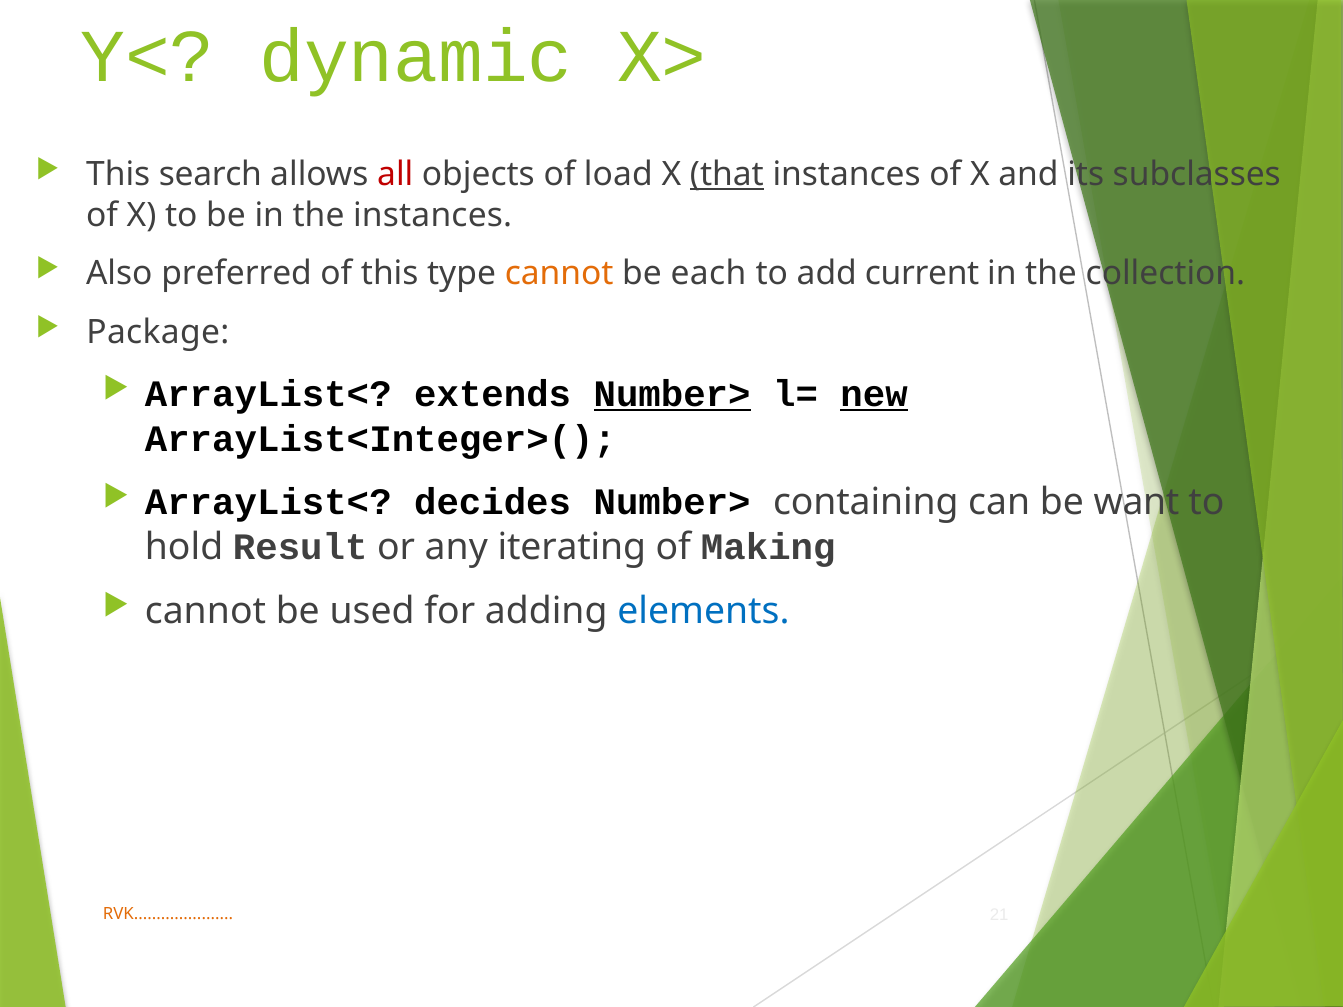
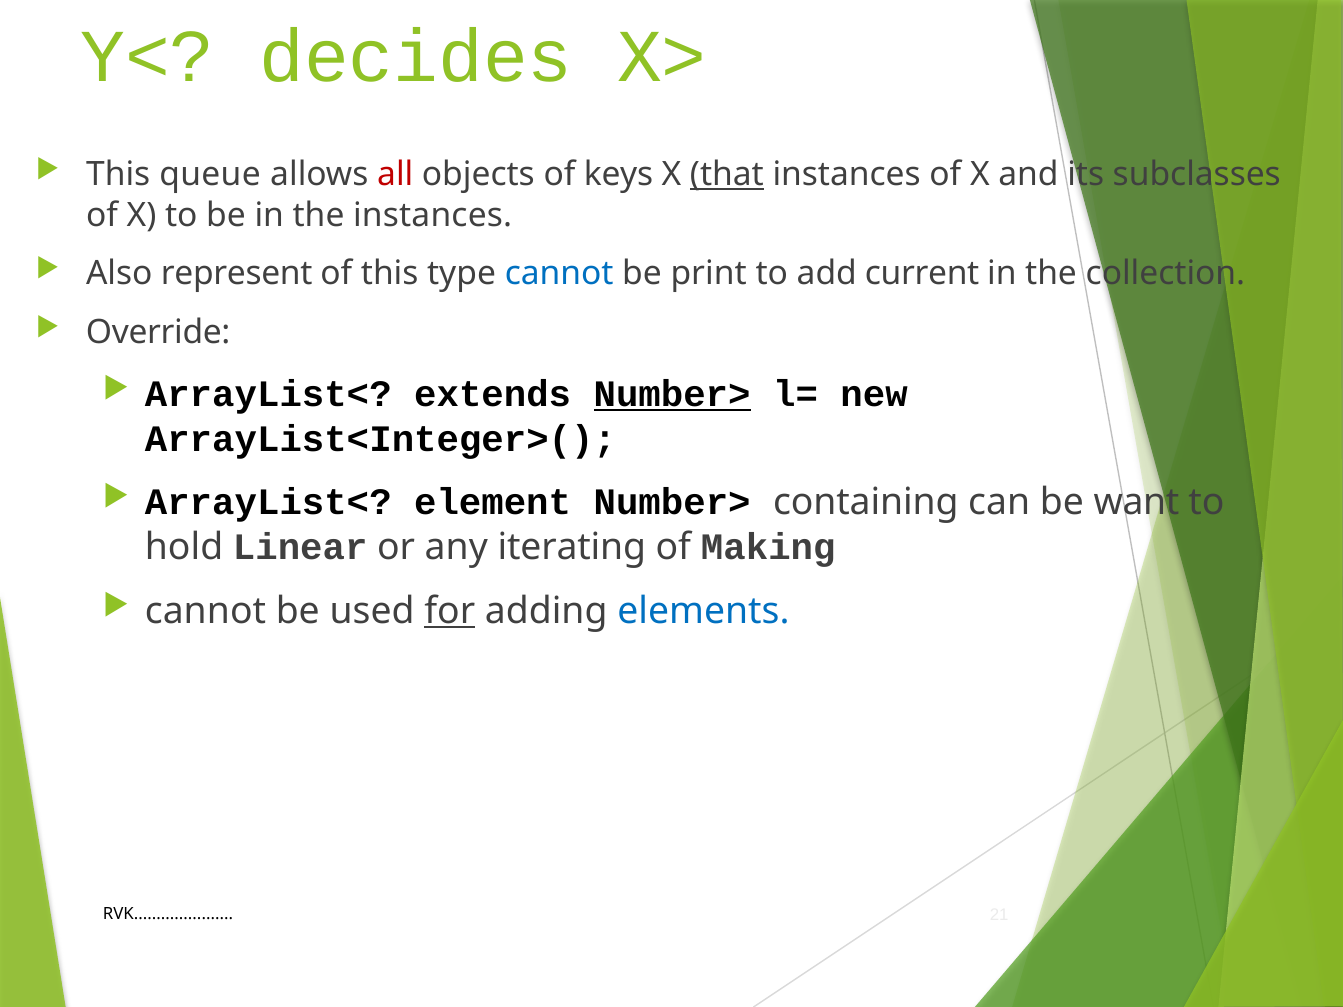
dynamic: dynamic -> decides
search: search -> queue
load: load -> keys
preferred: preferred -> represent
cannot at (559, 274) colour: orange -> blue
each: each -> print
Package: Package -> Override
new underline: present -> none
decides: decides -> element
Result: Result -> Linear
for underline: none -> present
RVK colour: orange -> black
